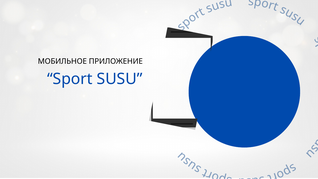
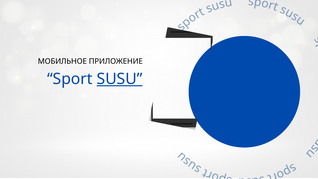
SUSU underline: none -> present
